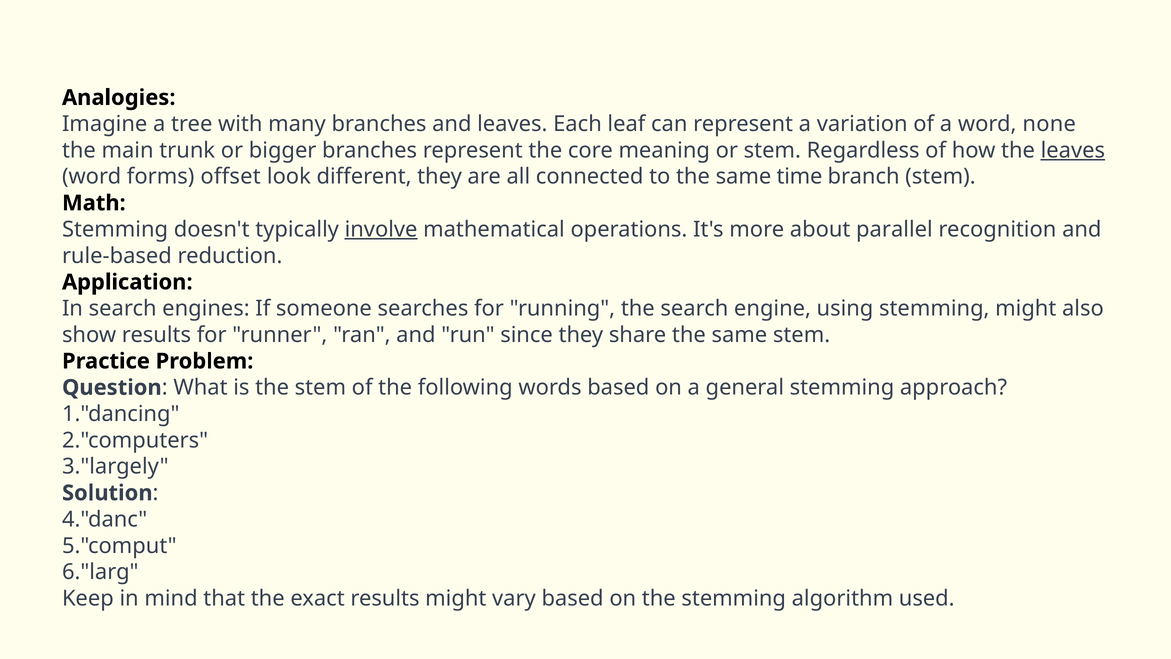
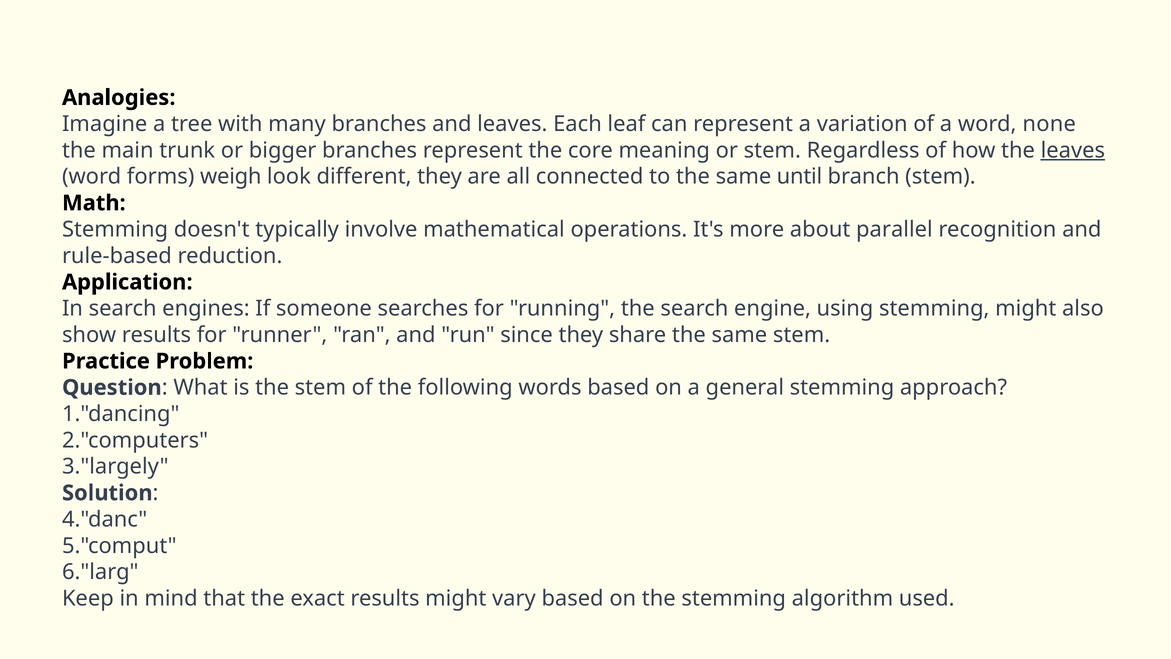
offset: offset -> weigh
time: time -> until
involve underline: present -> none
